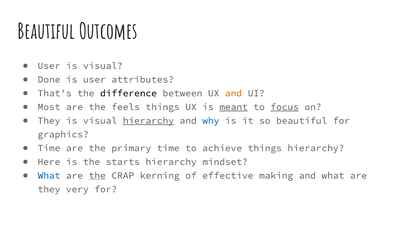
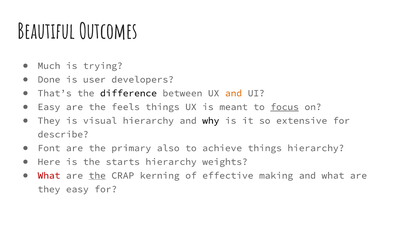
User at (49, 66): User -> Much
visual at (103, 66): visual -> trying
attributes: attributes -> developers
Most at (49, 107): Most -> Easy
meant underline: present -> none
hierarchy at (148, 121) underline: present -> none
why colour: blue -> black
so beautiful: beautiful -> extensive
graphics: graphics -> describe
Time at (49, 148): Time -> Font
primary time: time -> also
mindset: mindset -> weights
What at (49, 175) colour: blue -> red
they very: very -> easy
